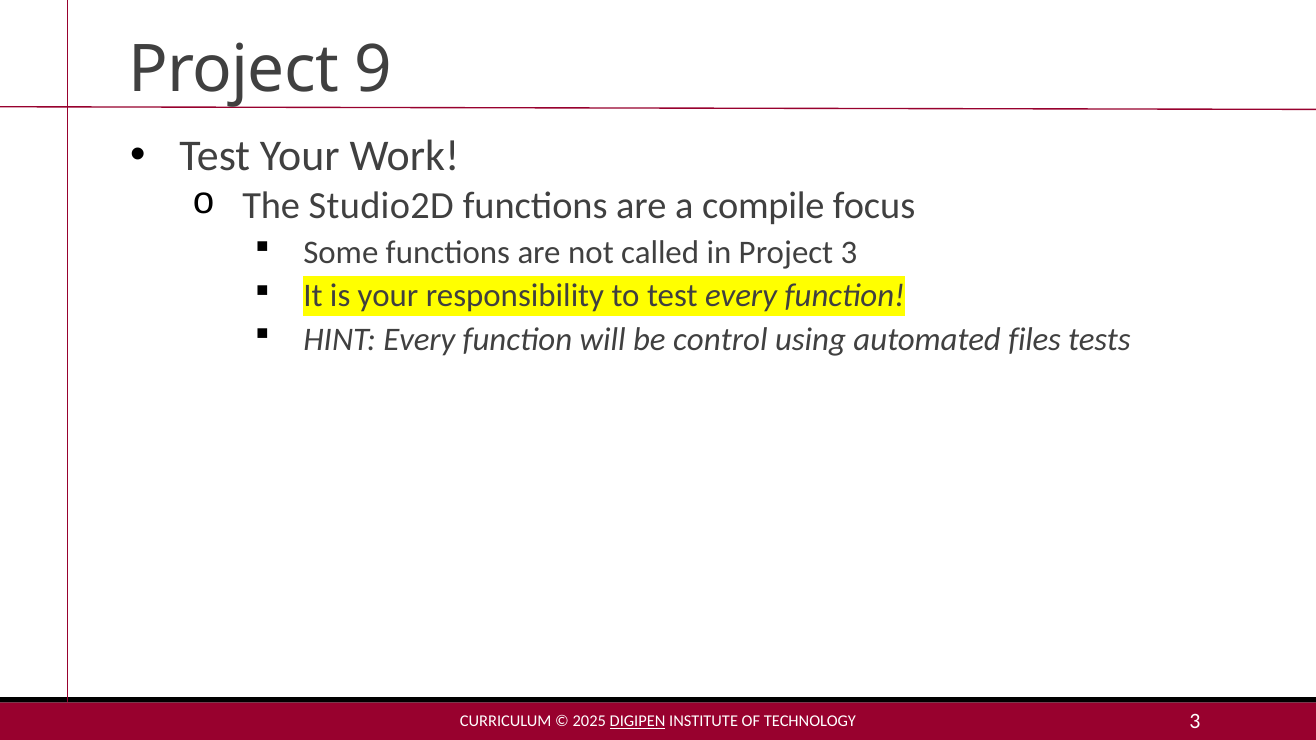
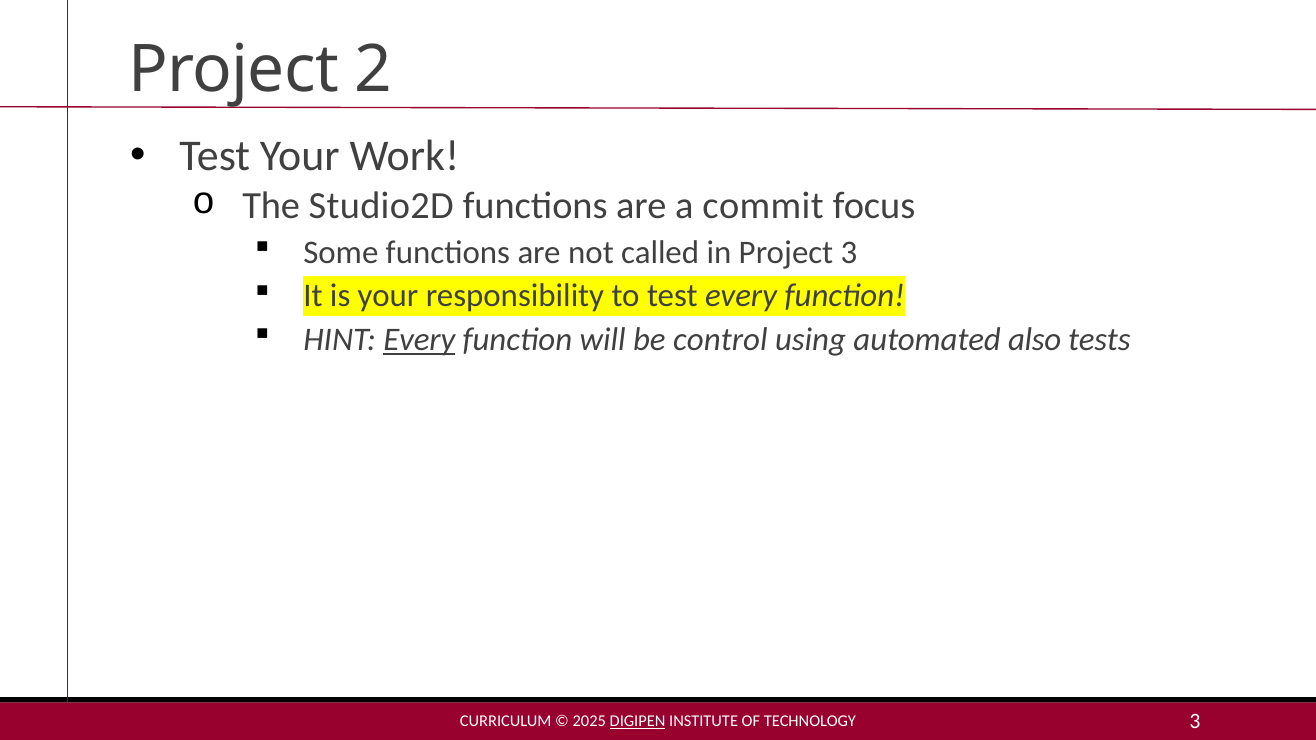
9: 9 -> 2
compile: compile -> commit
Every at (419, 340) underline: none -> present
files: files -> also
